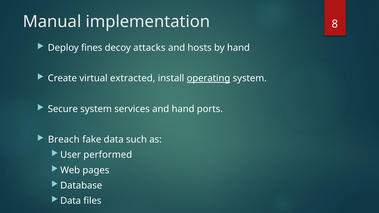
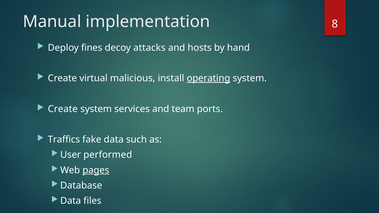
extracted: extracted -> malicious
Secure at (63, 109): Secure -> Create
and hand: hand -> team
Breach: Breach -> Traffics
pages underline: none -> present
